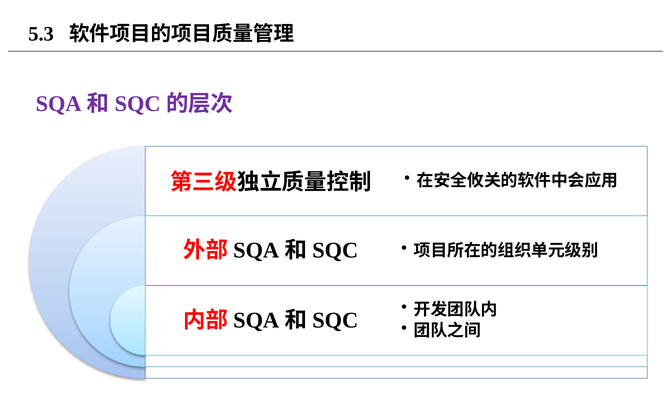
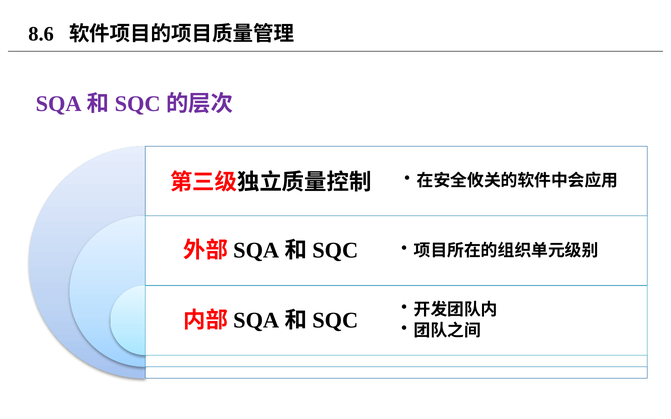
5.3: 5.3 -> 8.6
